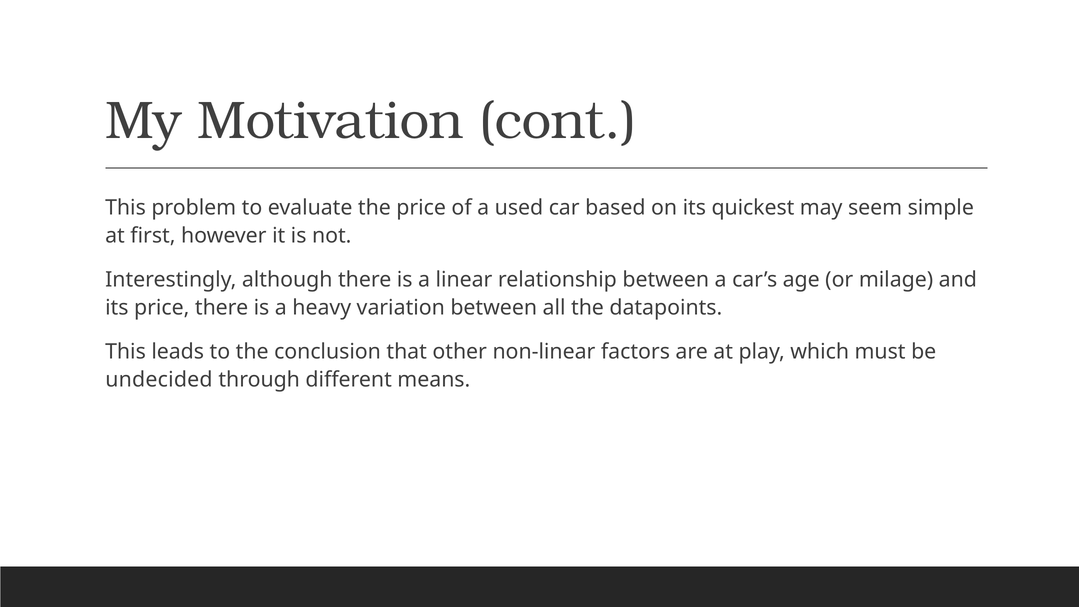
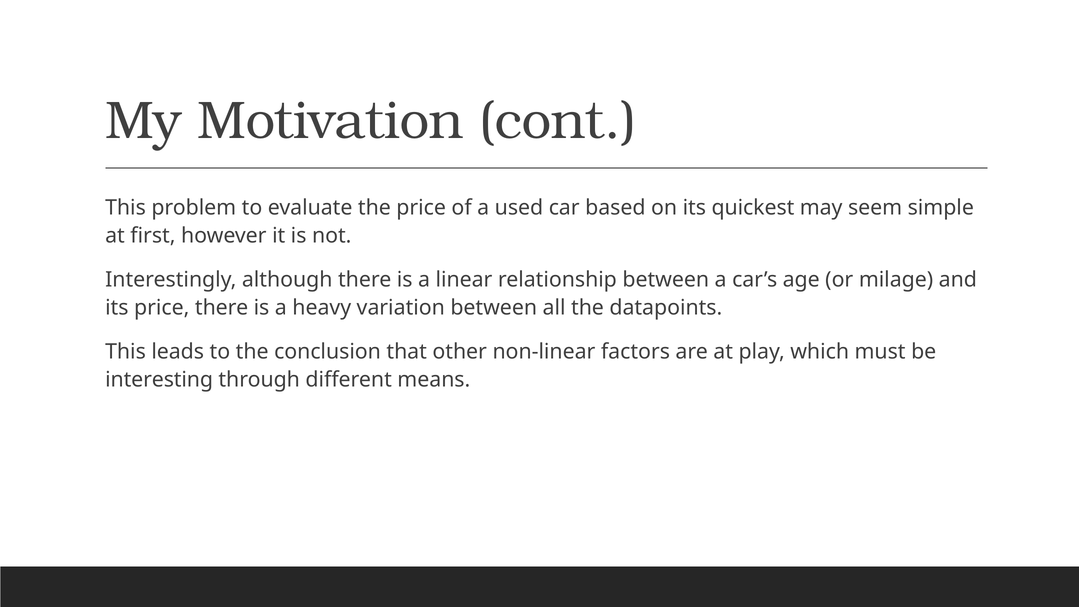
undecided: undecided -> interesting
